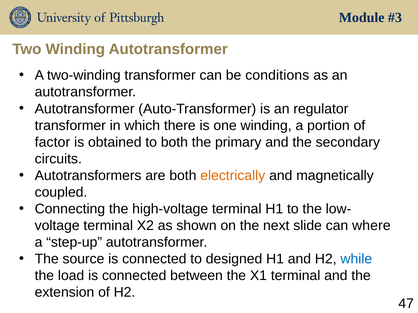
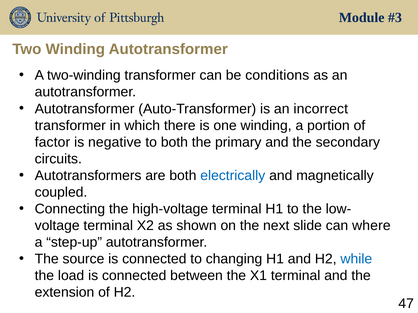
regulator: regulator -> incorrect
obtained: obtained -> negative
electrically colour: orange -> blue
designed: designed -> changing
